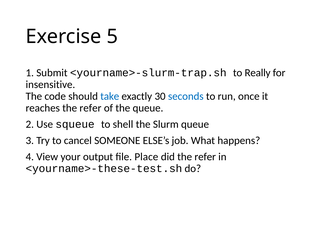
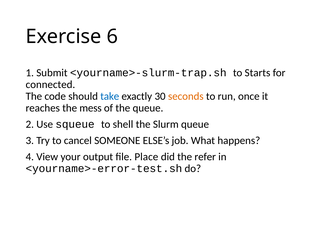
5: 5 -> 6
Really: Really -> Starts
insensitive: insensitive -> connected
seconds colour: blue -> orange
reaches the refer: refer -> mess
<yourname>-these-test.sh: <yourname>-these-test.sh -> <yourname>-error-test.sh
